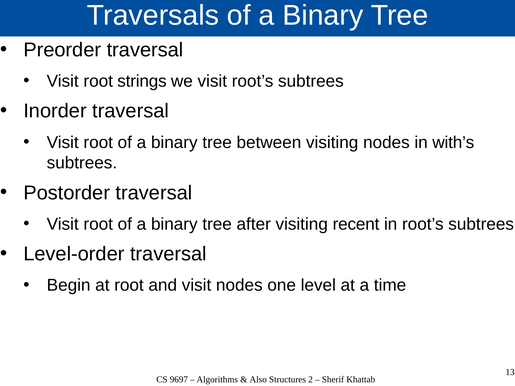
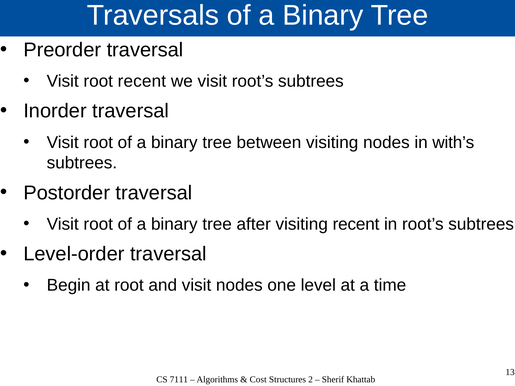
root strings: strings -> recent
9697: 9697 -> 7111
Also: Also -> Cost
